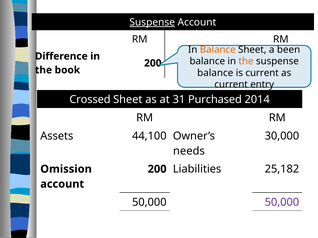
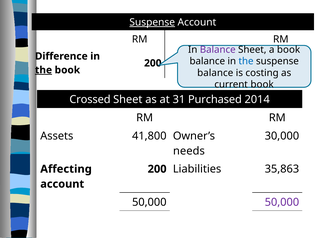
Balance at (218, 50) colour: orange -> purple
a been: been -> book
the at (246, 61) colour: orange -> blue
the at (44, 70) underline: none -> present
is current: current -> costing
current entry: entry -> book
44,100: 44,100 -> 41,800
Omission: Omission -> Affecting
25,182: 25,182 -> 35,863
